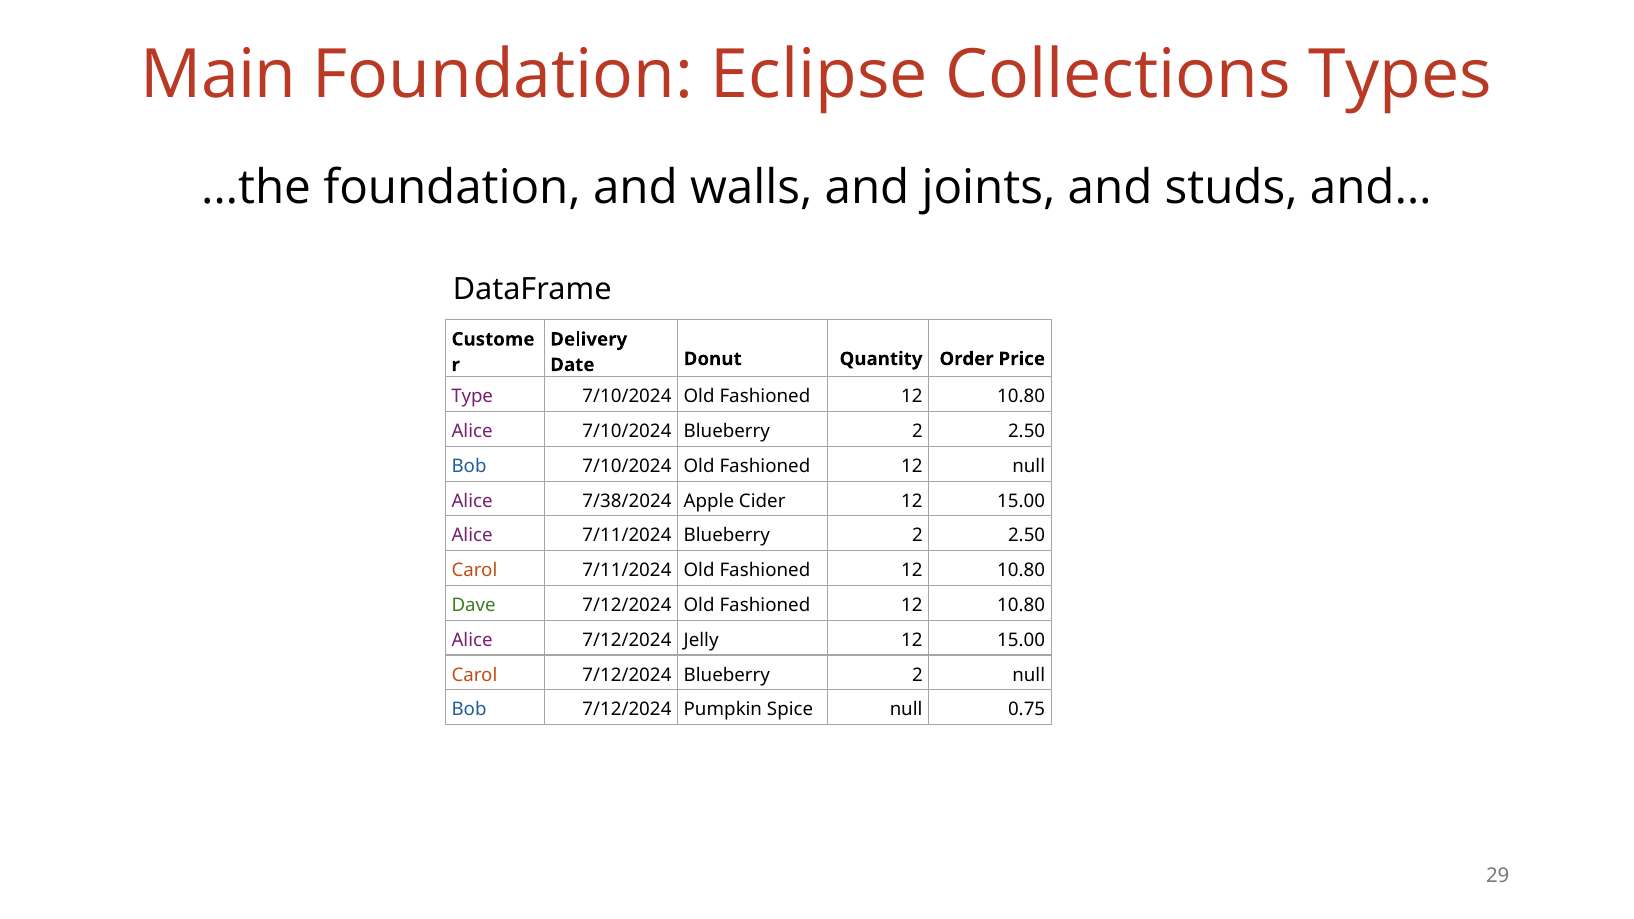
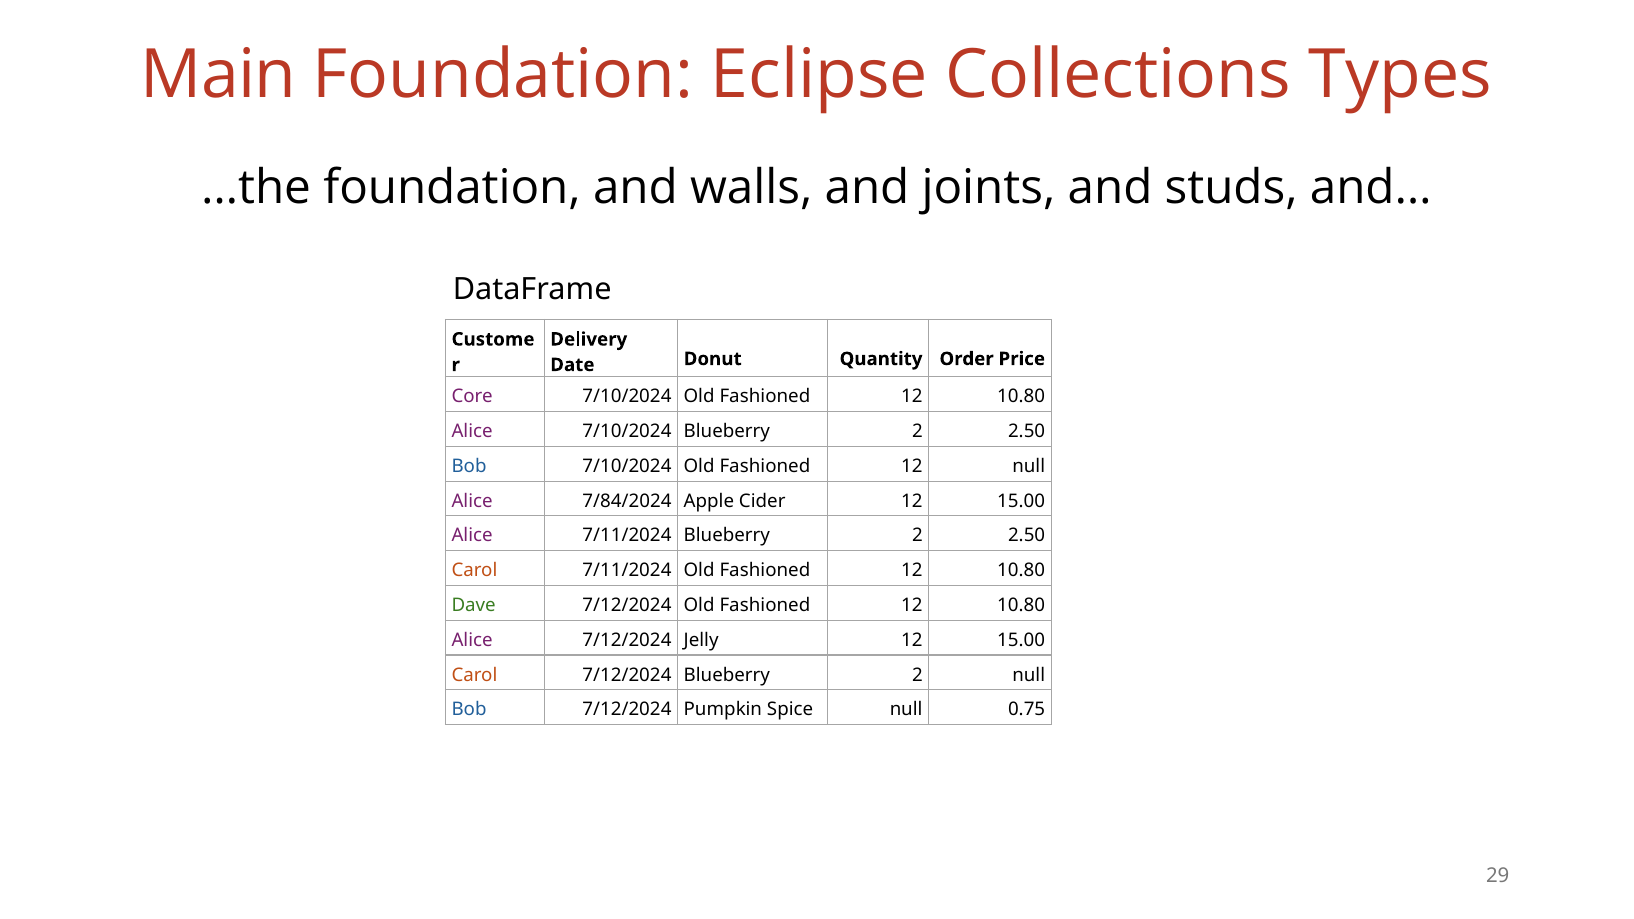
Type: Type -> Core
7/38/2024: 7/38/2024 -> 7/84/2024
